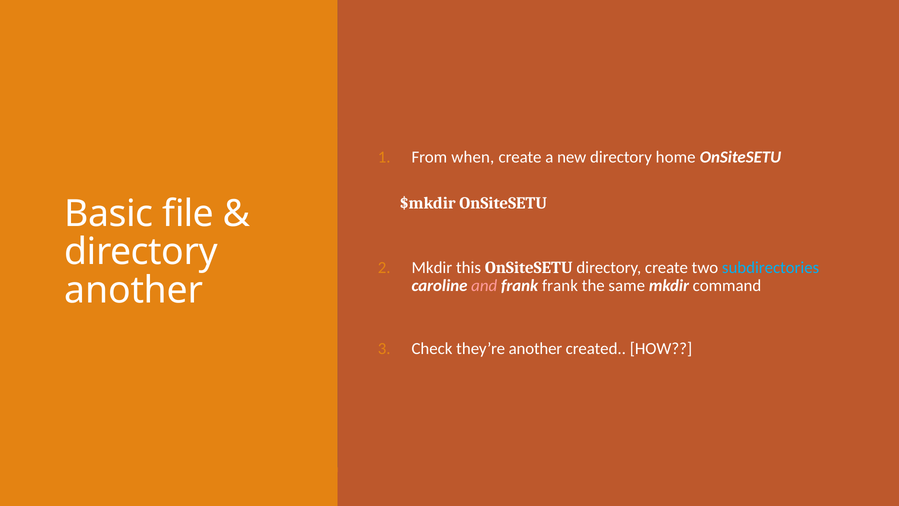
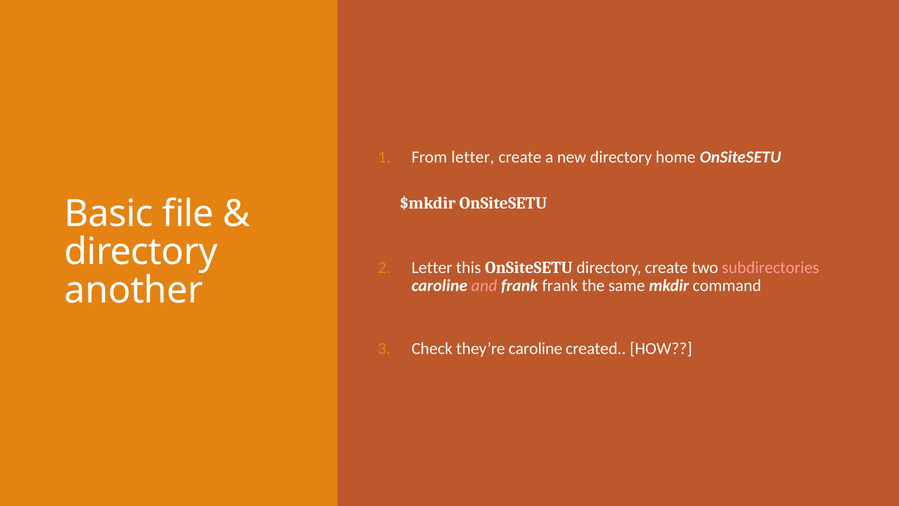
From when: when -> letter
Mkdir at (432, 267): Mkdir -> Letter
subdirectories colour: light blue -> pink
they’re another: another -> caroline
